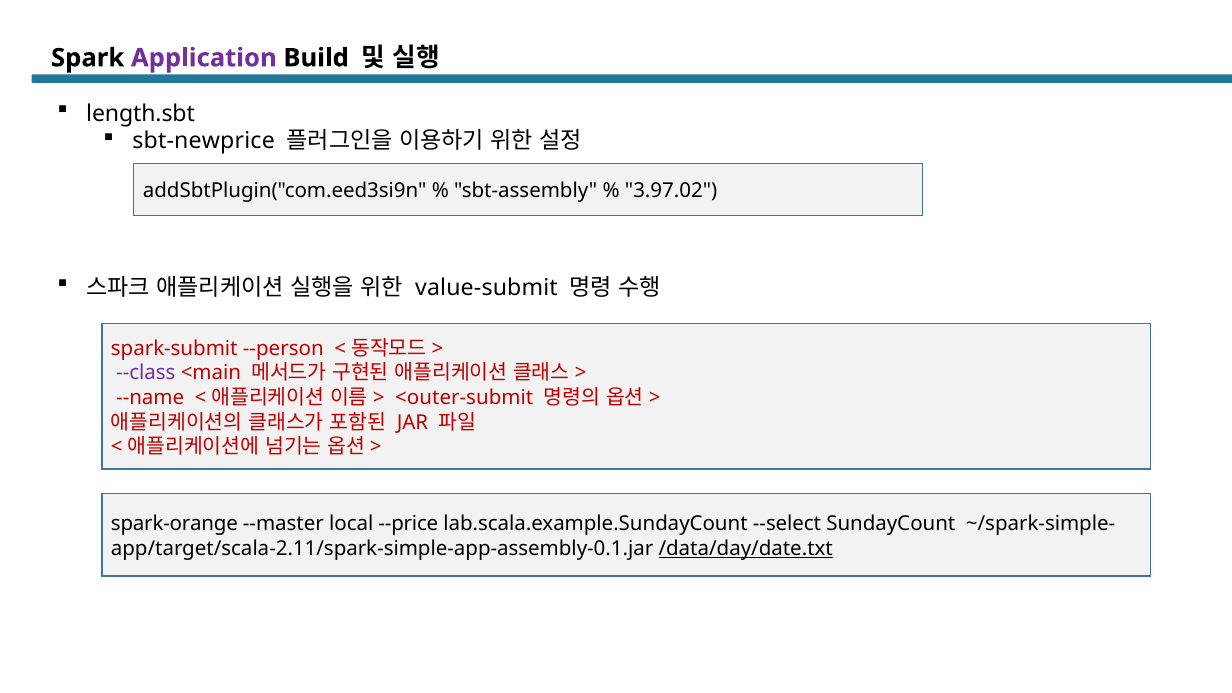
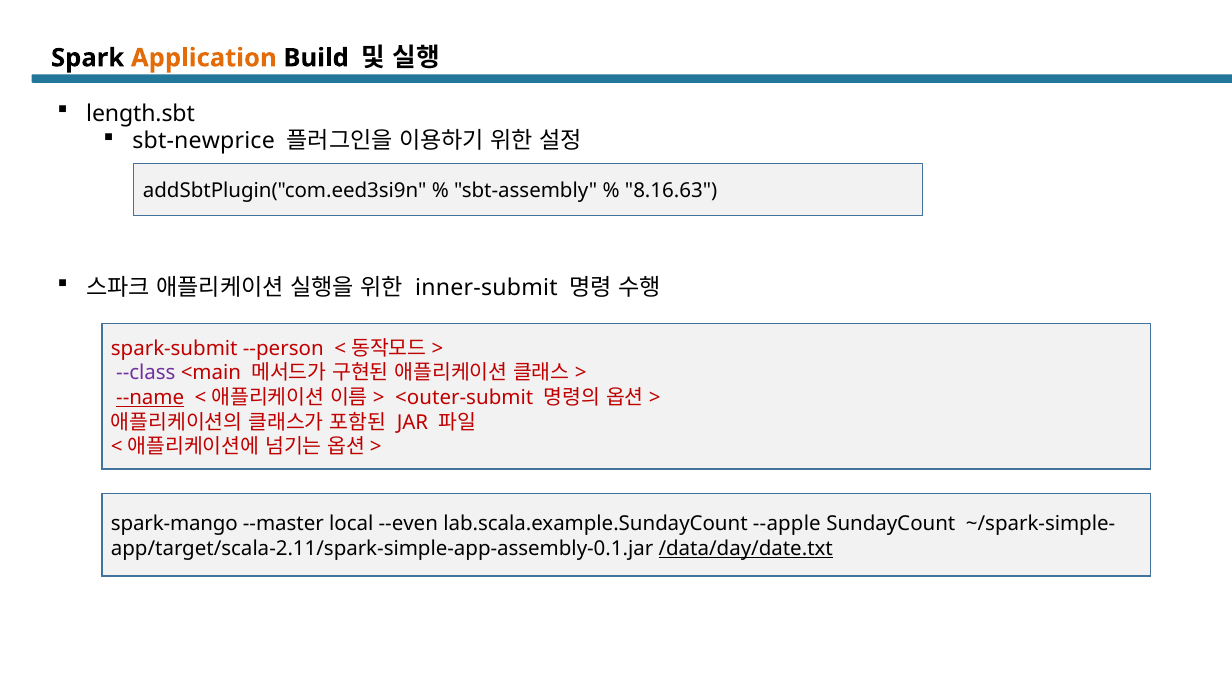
Application colour: purple -> orange
3.97.02: 3.97.02 -> 8.16.63
value-submit: value-submit -> inner-submit
--name underline: none -> present
spark-orange: spark-orange -> spark-mango
--price: --price -> --even
--select: --select -> --apple
